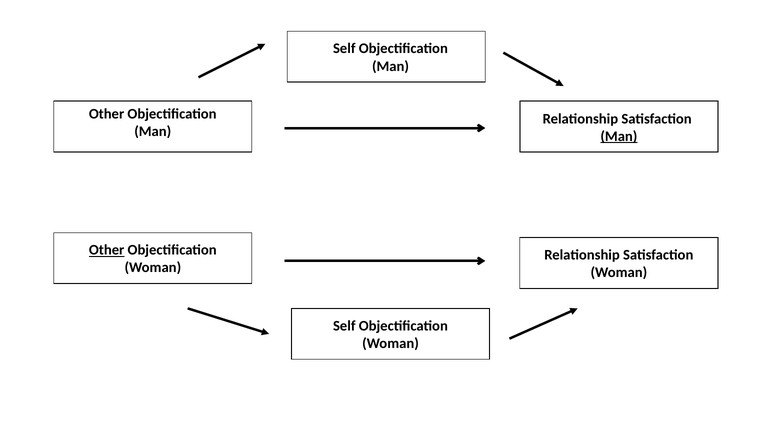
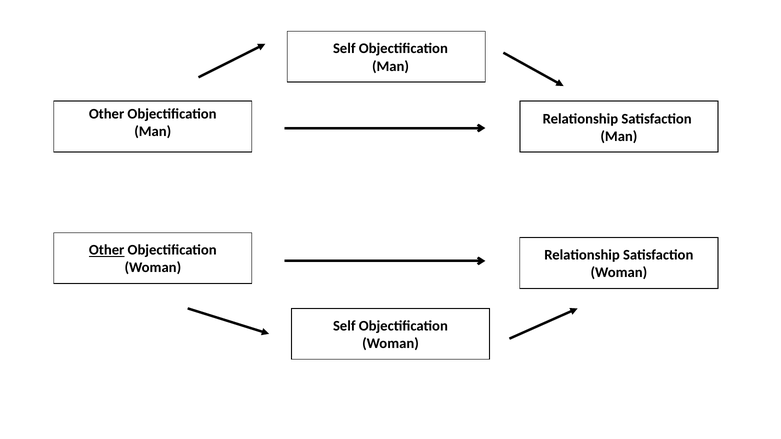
Man at (619, 136) underline: present -> none
